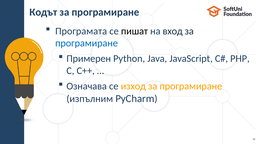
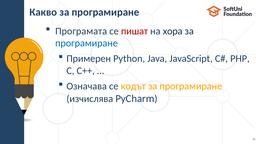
Кодът: Кодът -> Какво
пишат colour: black -> red
вход: вход -> хора
изход: изход -> кодът
изпълним: изпълним -> изчислява
